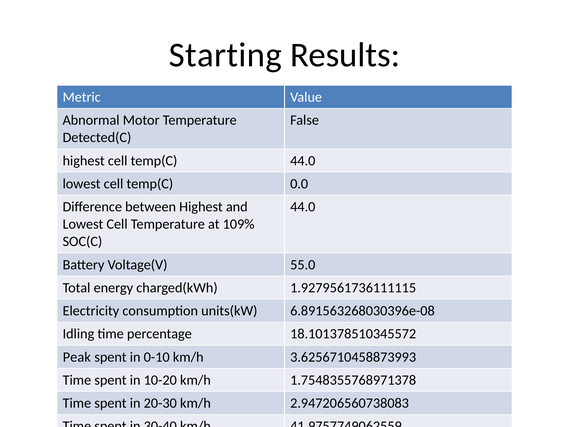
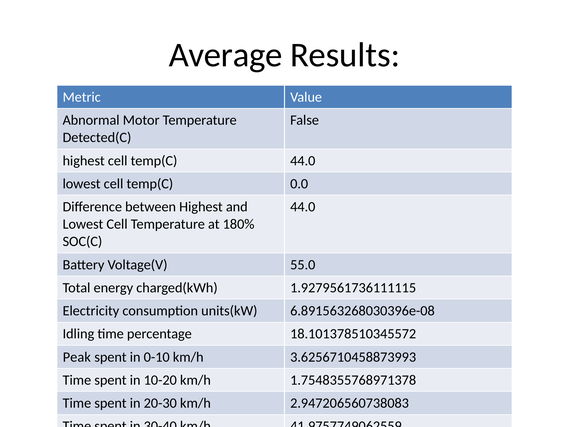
Starting: Starting -> Average
109%: 109% -> 180%
